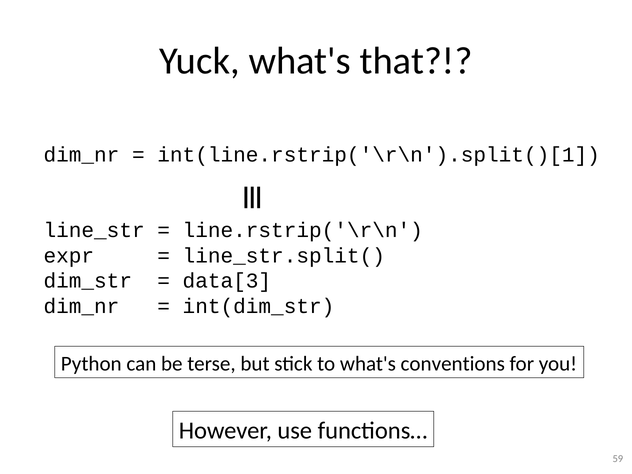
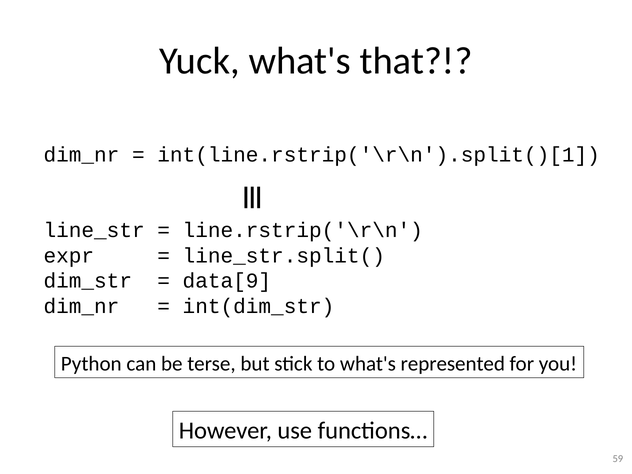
data[3: data[3 -> data[9
conventions: conventions -> represented
